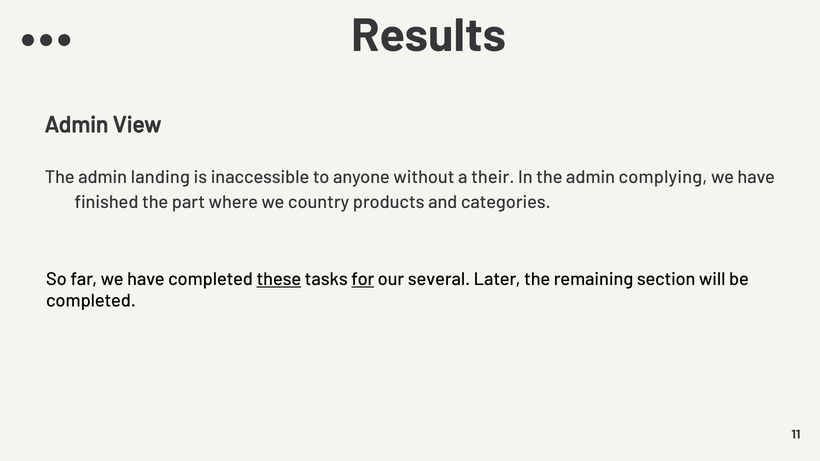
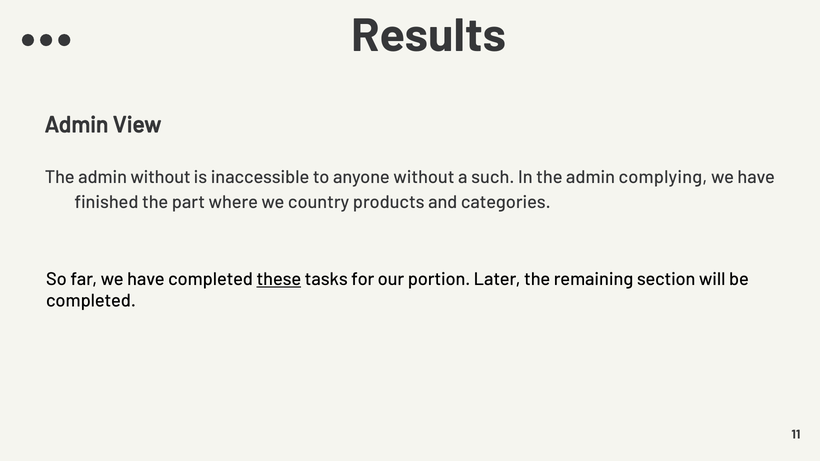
admin landing: landing -> without
their: their -> such
for underline: present -> none
several: several -> portion
